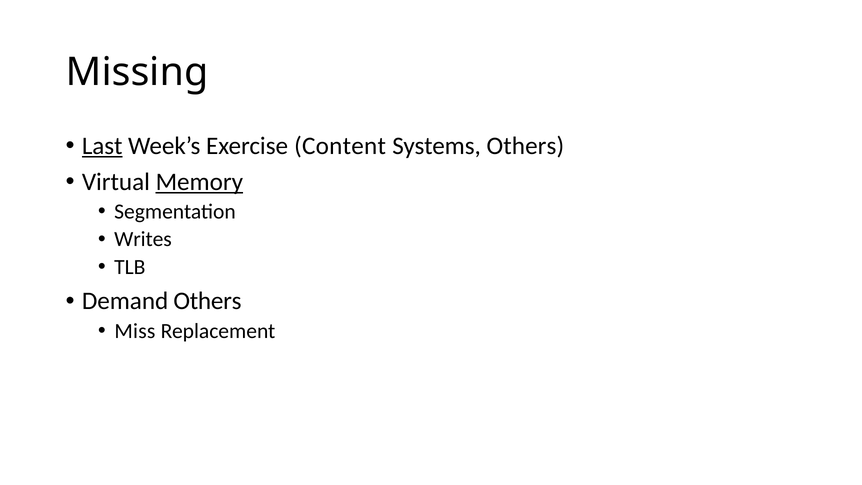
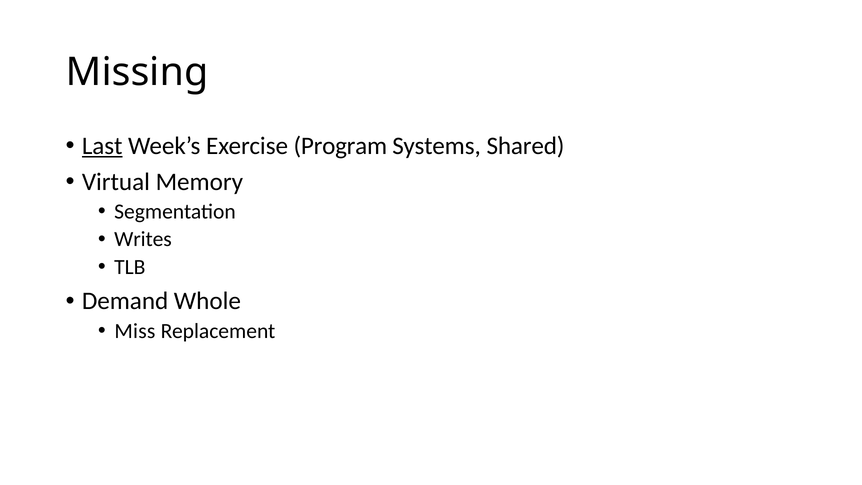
Content: Content -> Program
Systems Others: Others -> Shared
Memory underline: present -> none
Demand Others: Others -> Whole
